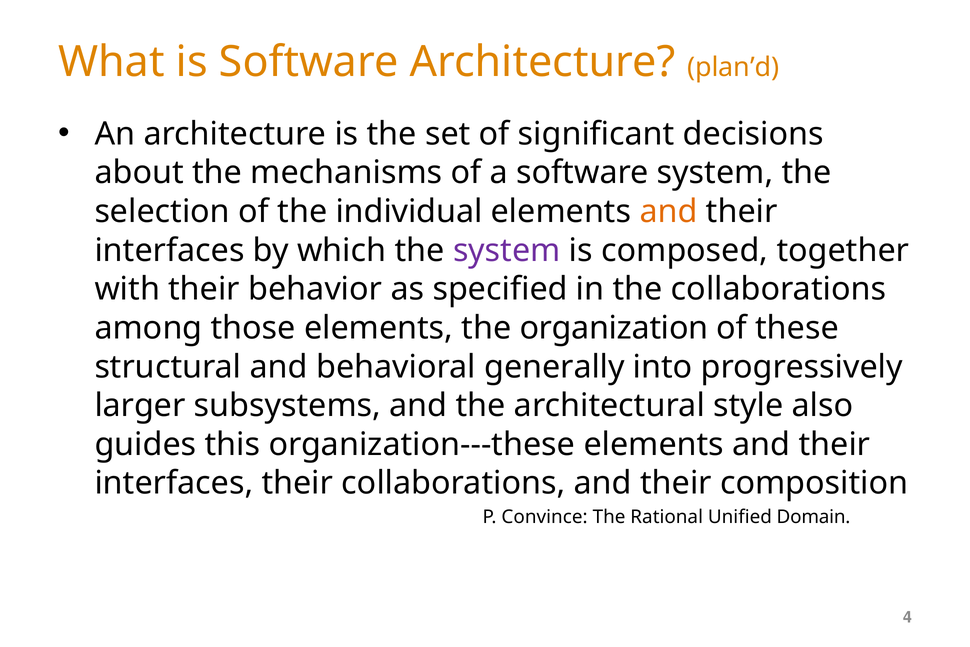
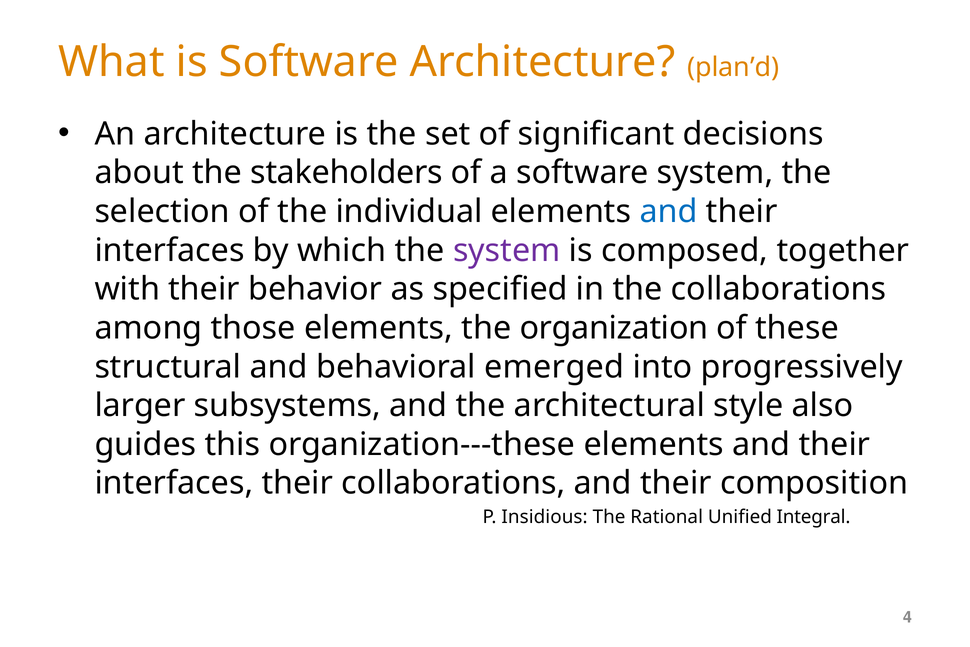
mechanisms: mechanisms -> stakeholders
and at (669, 211) colour: orange -> blue
generally: generally -> emerged
Convince: Convince -> Insidious
Domain: Domain -> Integral
